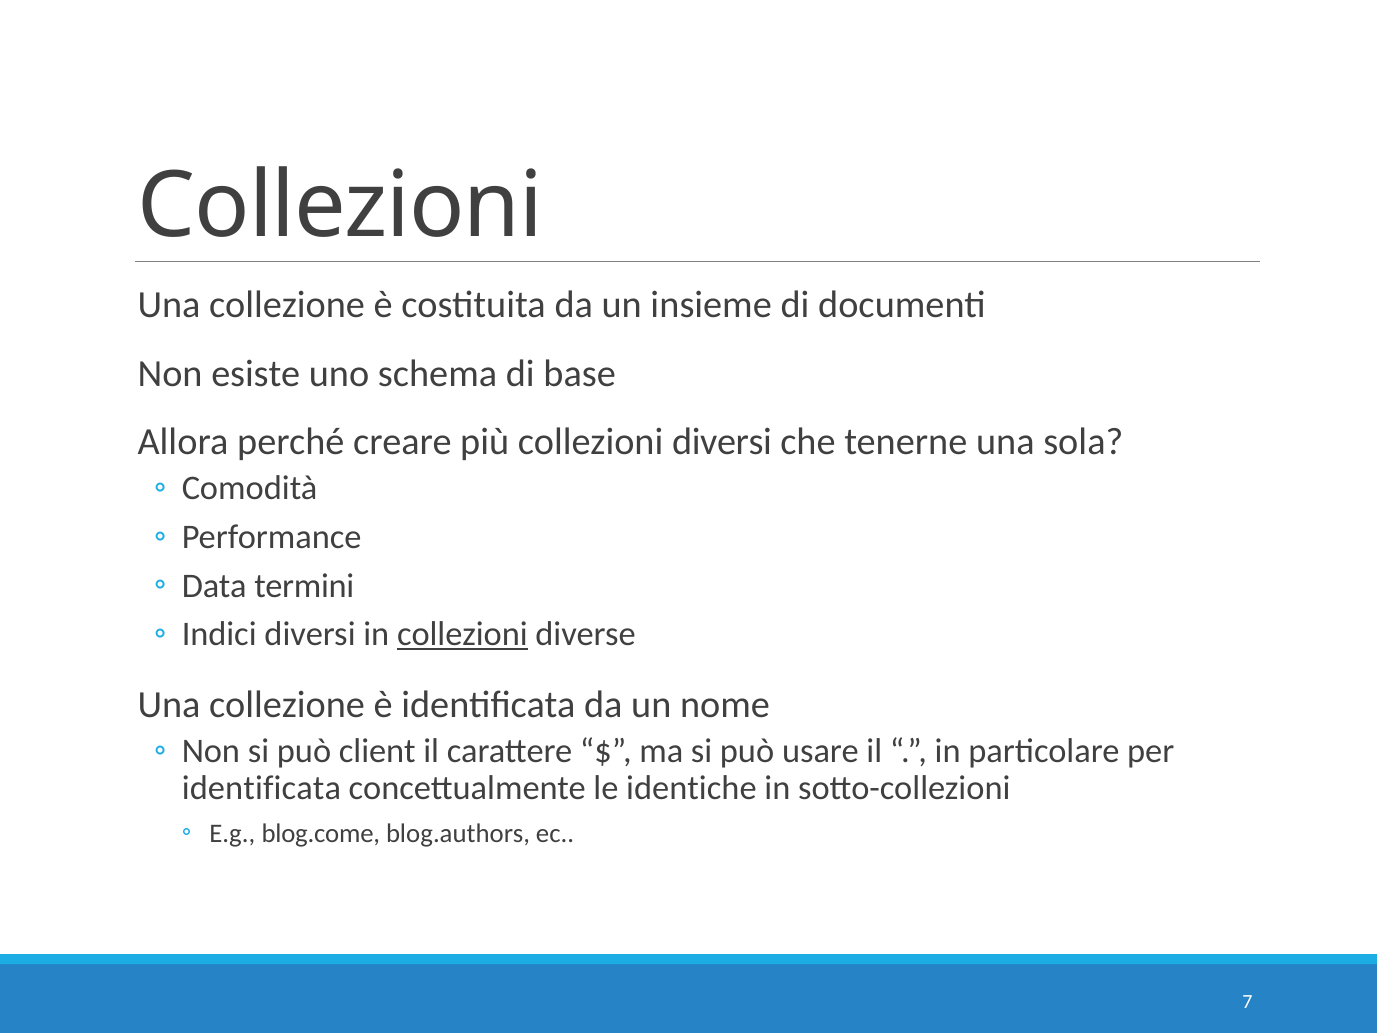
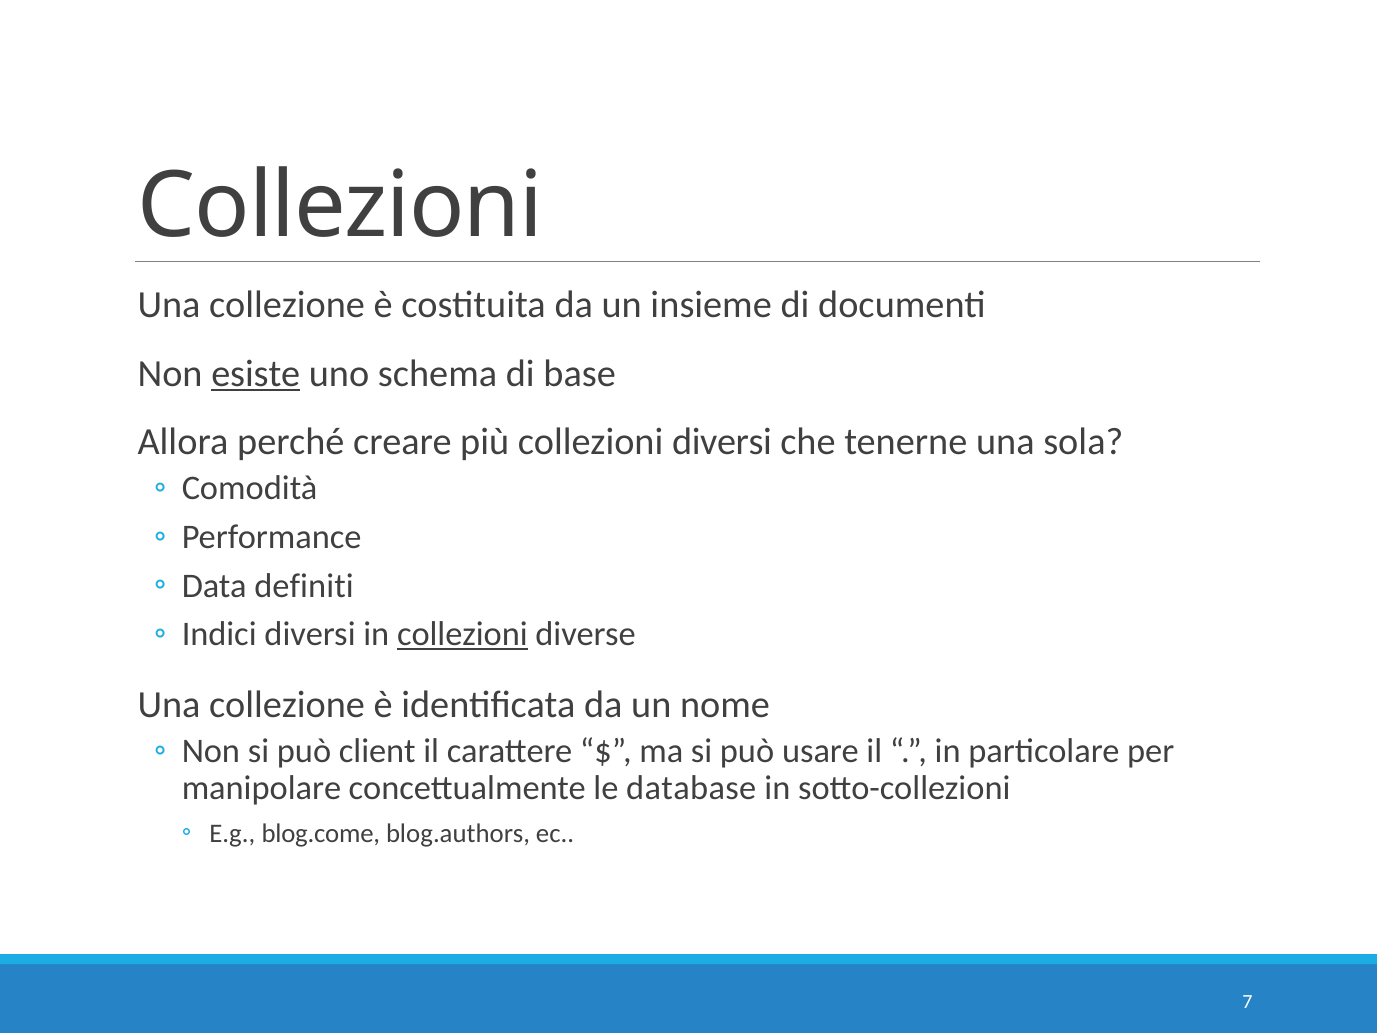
esiste underline: none -> present
termini: termini -> definiti
identificata at (261, 788): identificata -> manipolare
identiche: identiche -> database
